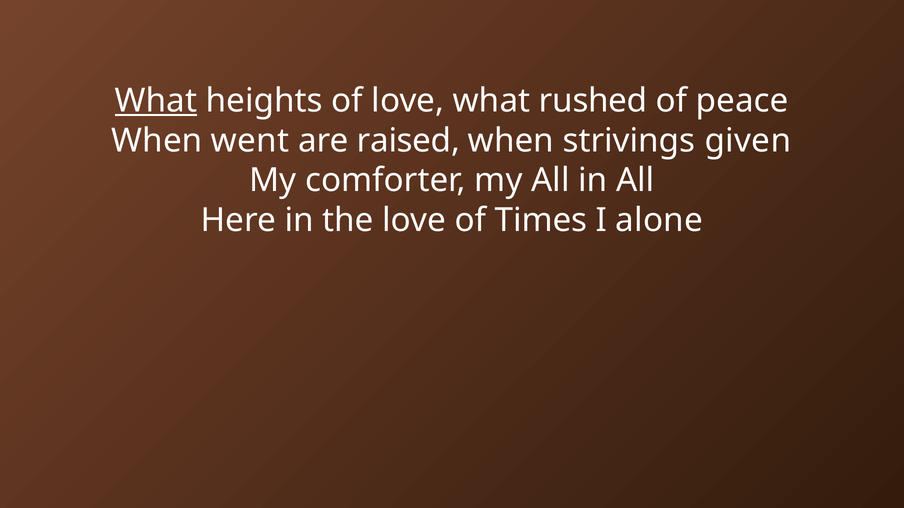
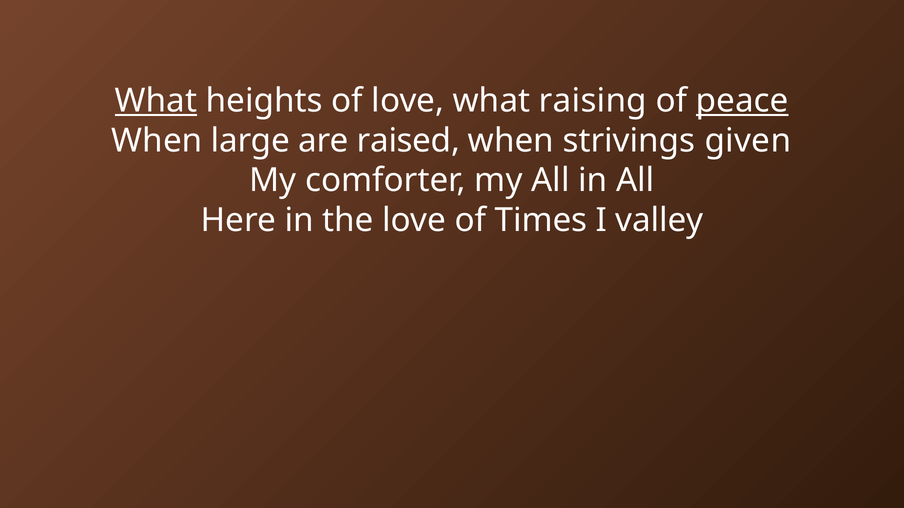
rushed: rushed -> raising
peace underline: none -> present
went: went -> large
alone: alone -> valley
